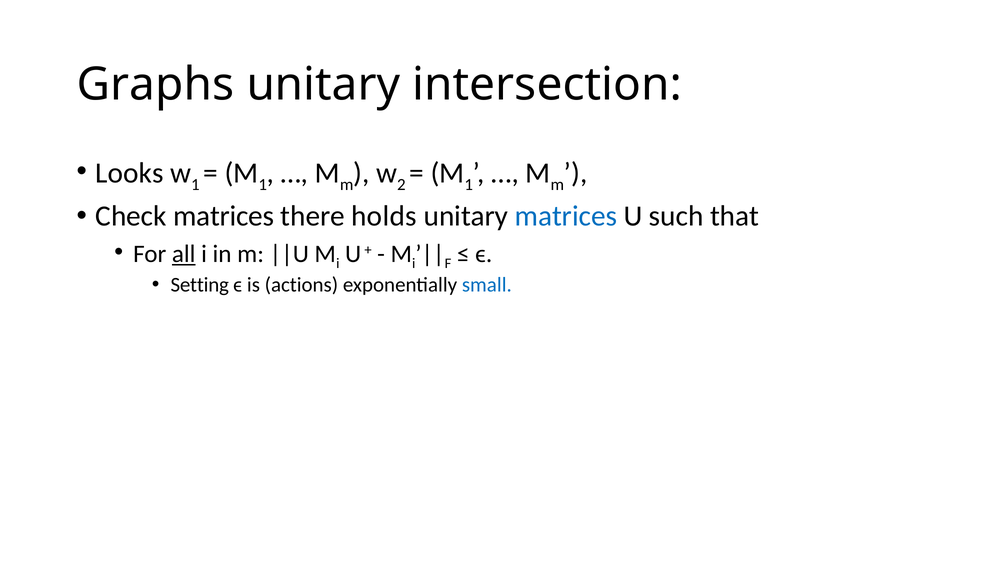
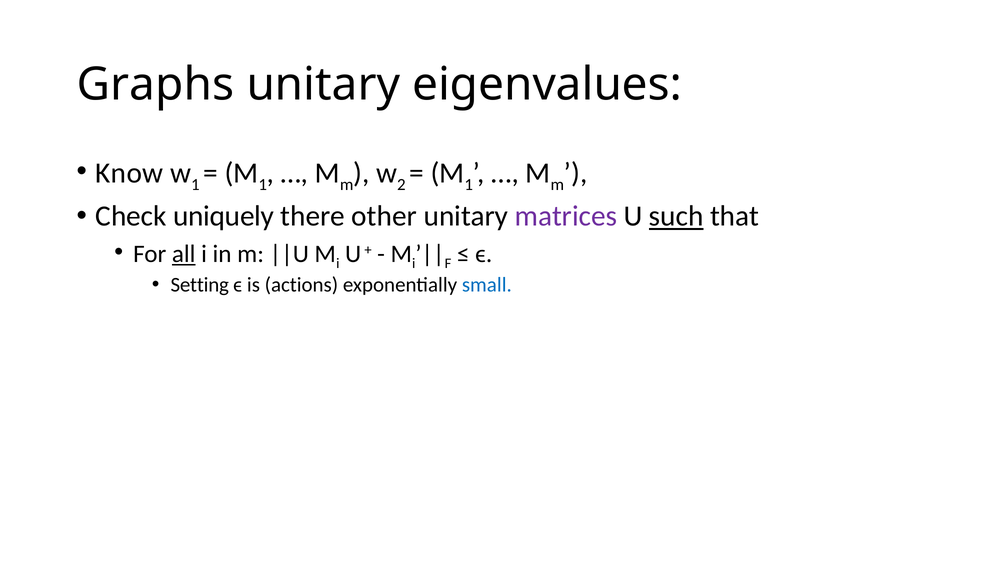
intersection: intersection -> eigenvalues
Looks: Looks -> Know
Check matrices: matrices -> uniquely
holds: holds -> other
matrices at (566, 216) colour: blue -> purple
such underline: none -> present
